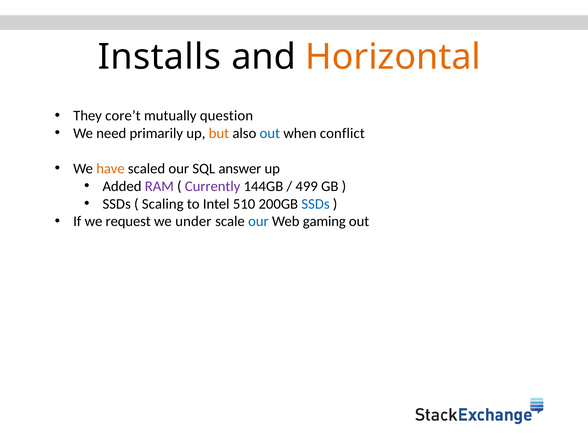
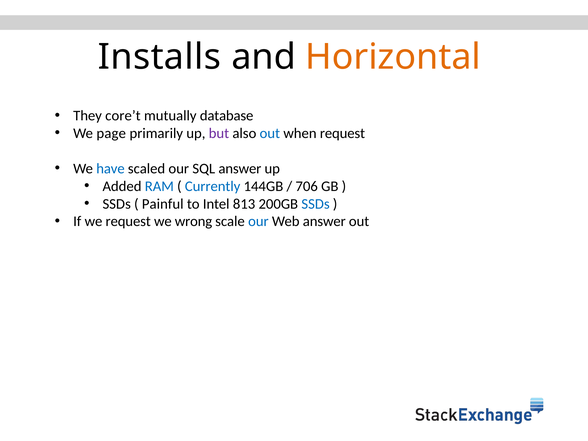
question: question -> database
need: need -> page
but colour: orange -> purple
when conflict: conflict -> request
have colour: orange -> blue
RAM colour: purple -> blue
Currently colour: purple -> blue
499: 499 -> 706
Scaling: Scaling -> Painful
510: 510 -> 813
under: under -> wrong
Web gaming: gaming -> answer
